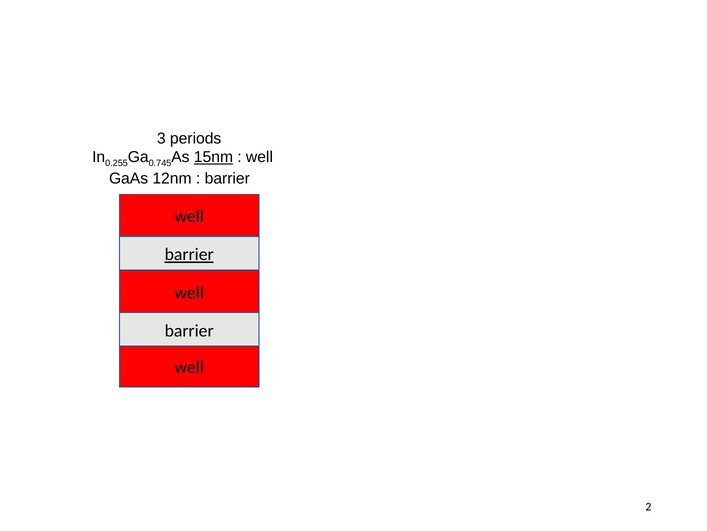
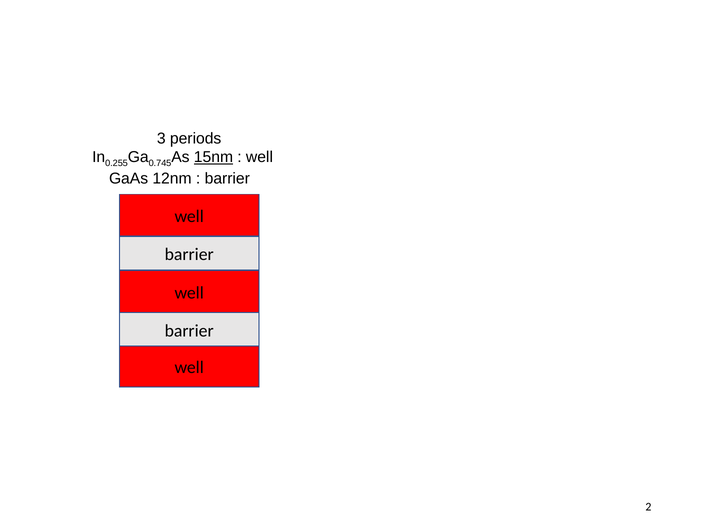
barrier at (189, 254) underline: present -> none
